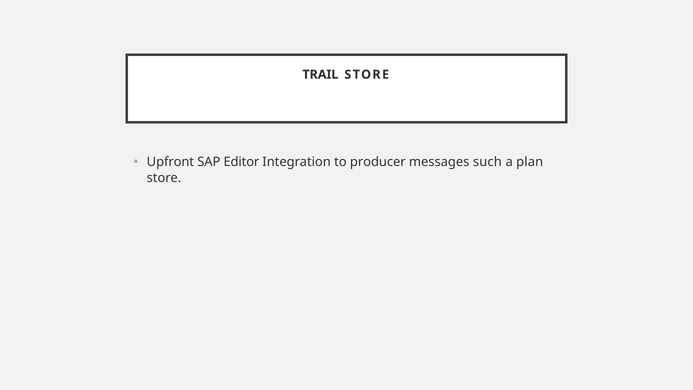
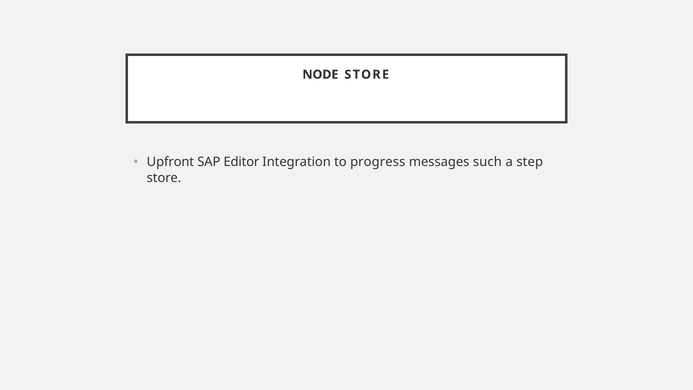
TRAIL: TRAIL -> NODE
producer: producer -> progress
plan: plan -> step
